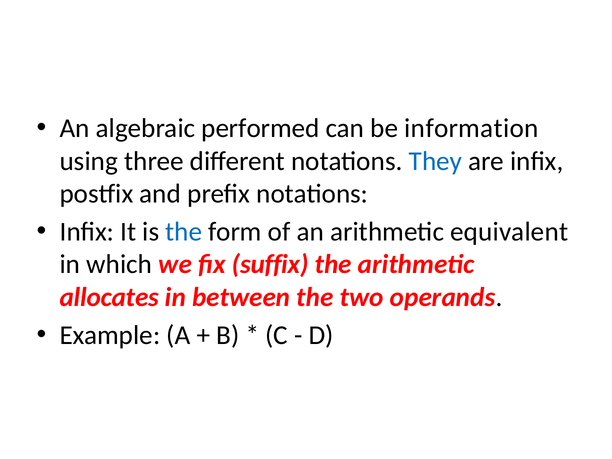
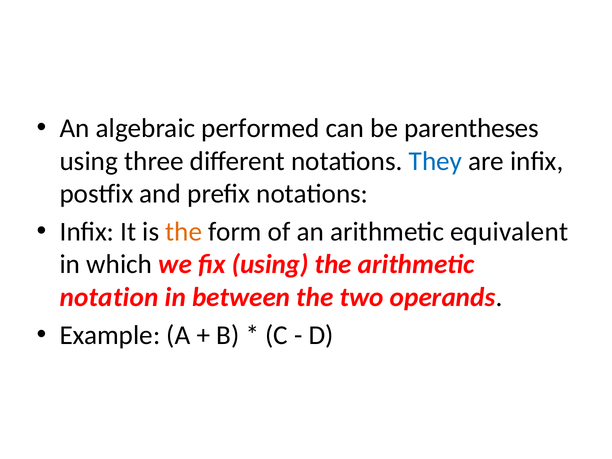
information: information -> parentheses
the at (184, 232) colour: blue -> orange
fix suffix: suffix -> using
allocates: allocates -> notation
